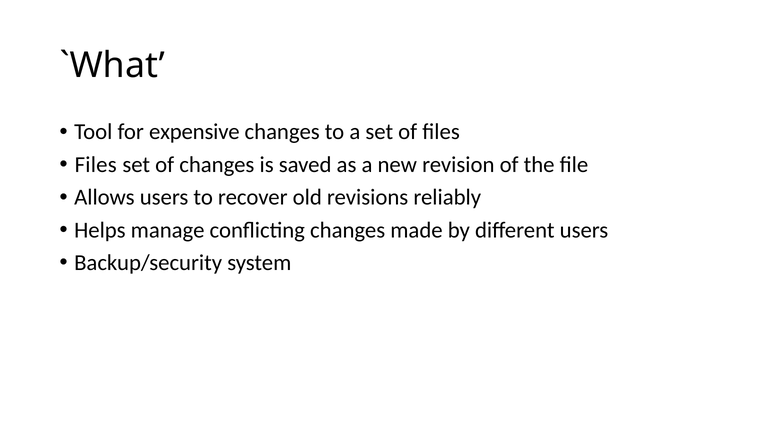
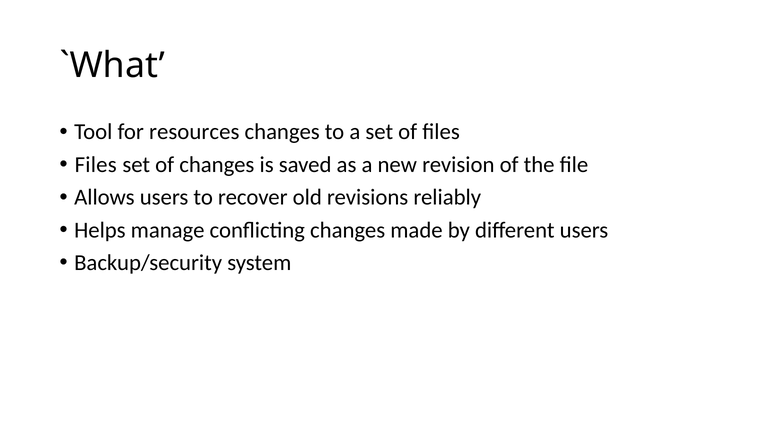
expensive: expensive -> resources
